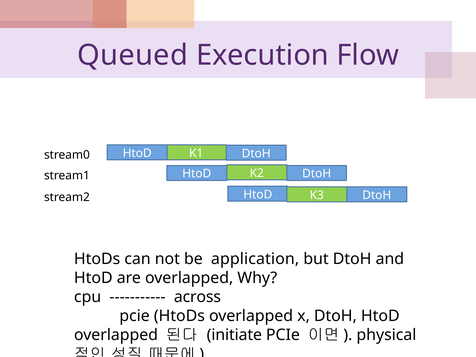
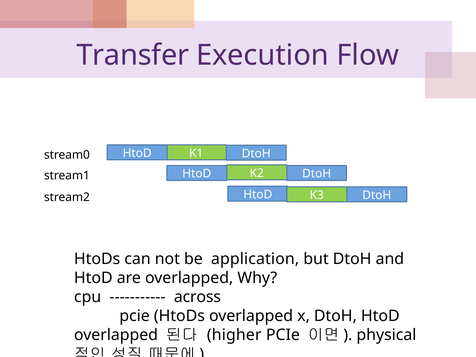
Queued: Queued -> Transfer
initiate: initiate -> higher
